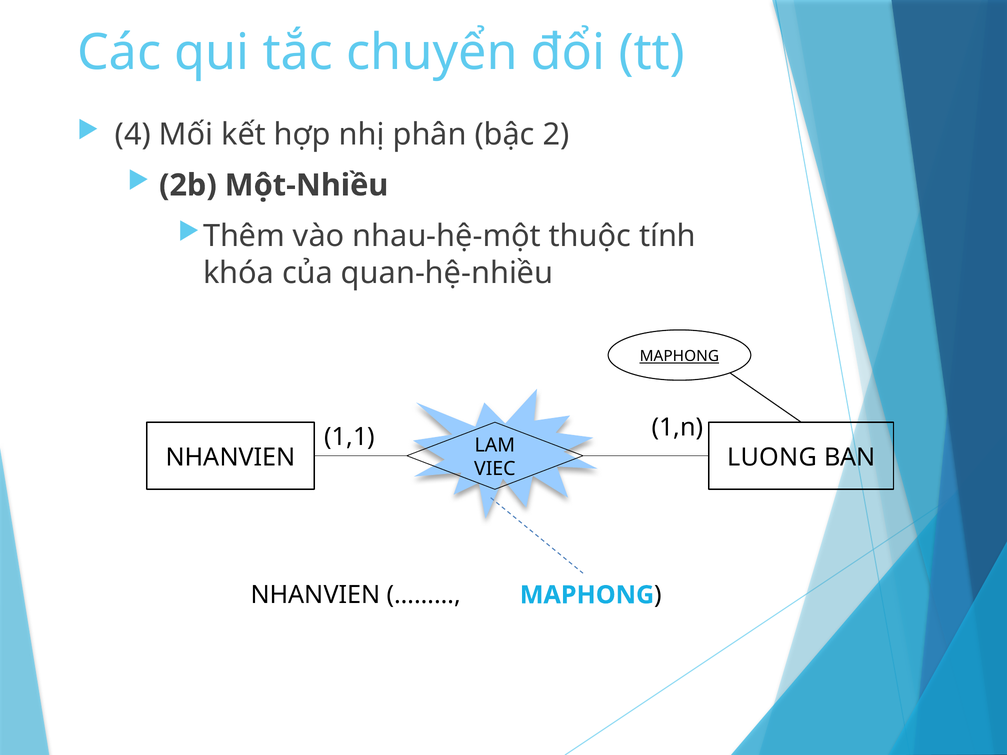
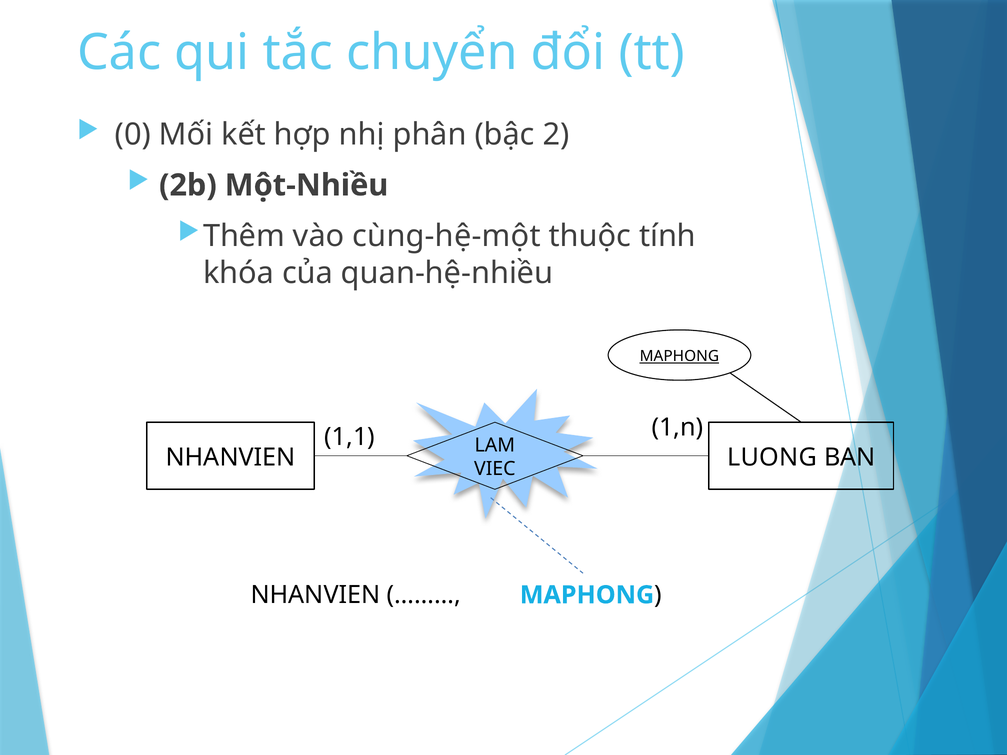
4: 4 -> 0
nhau-hệ-một: nhau-hệ-một -> cùng-hệ-một
